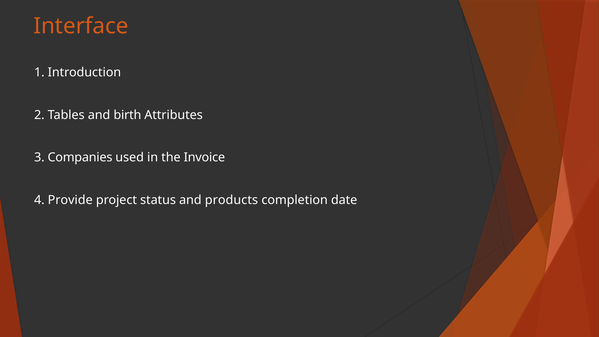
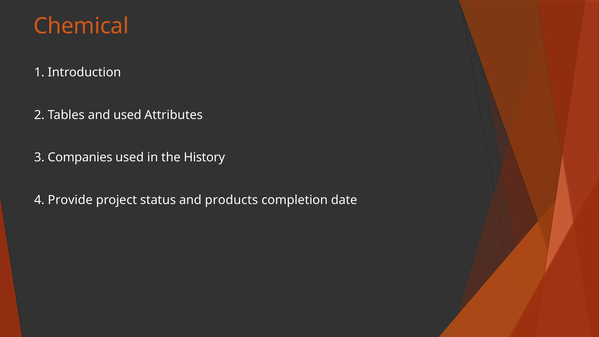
Interface: Interface -> Chemical
and birth: birth -> used
Invoice: Invoice -> History
